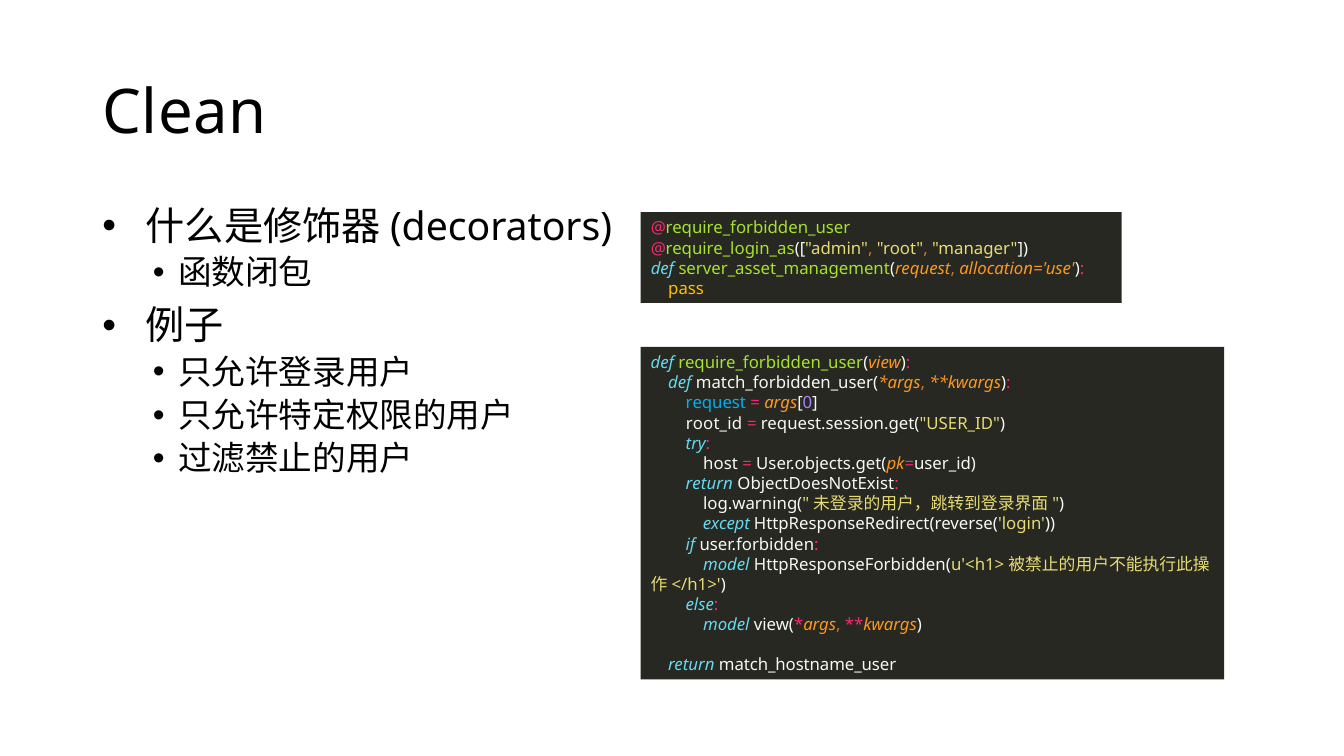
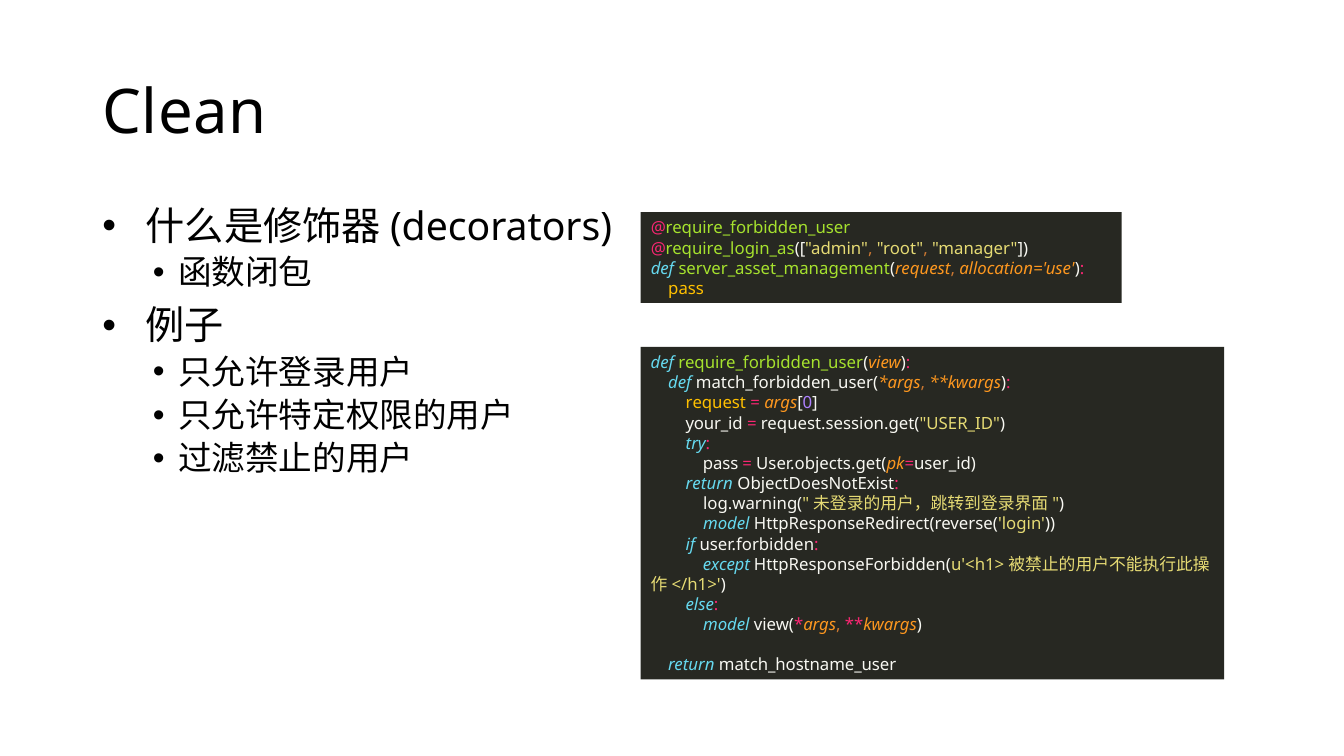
request colour: light blue -> yellow
root_id: root_id -> your_id
host at (721, 464): host -> pass
except at (726, 524): except -> model
model at (726, 565): model -> except
